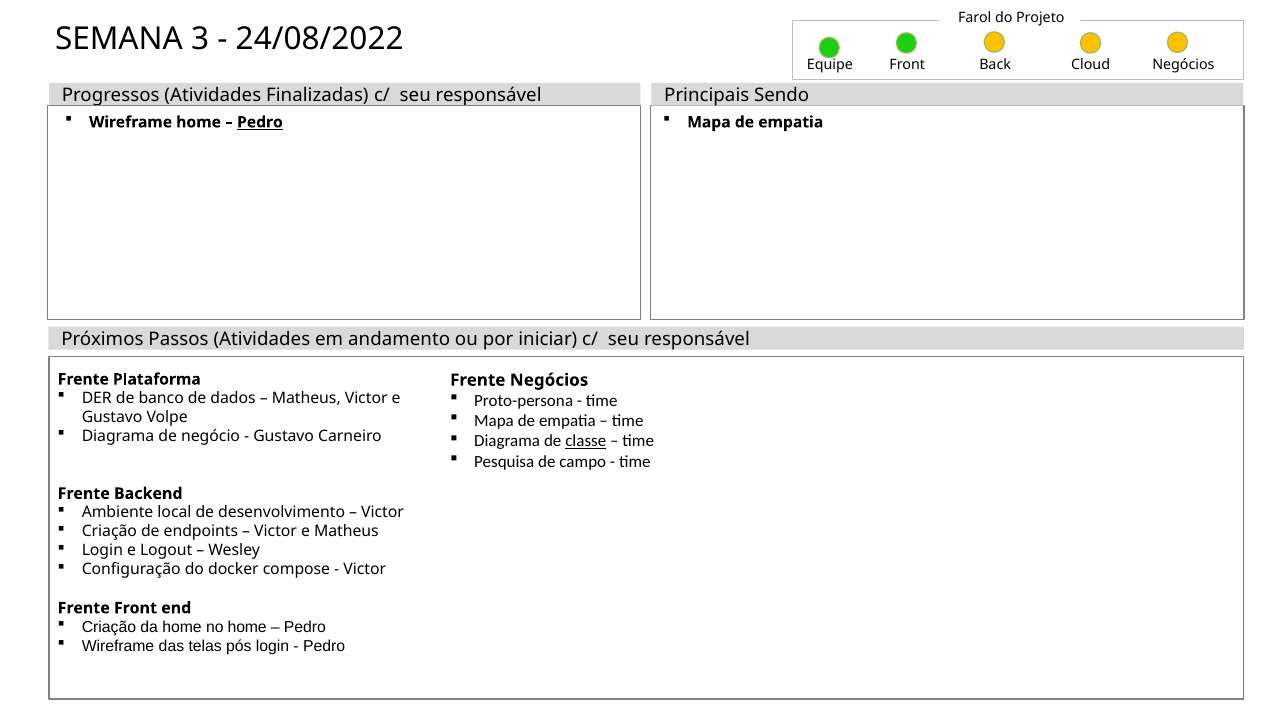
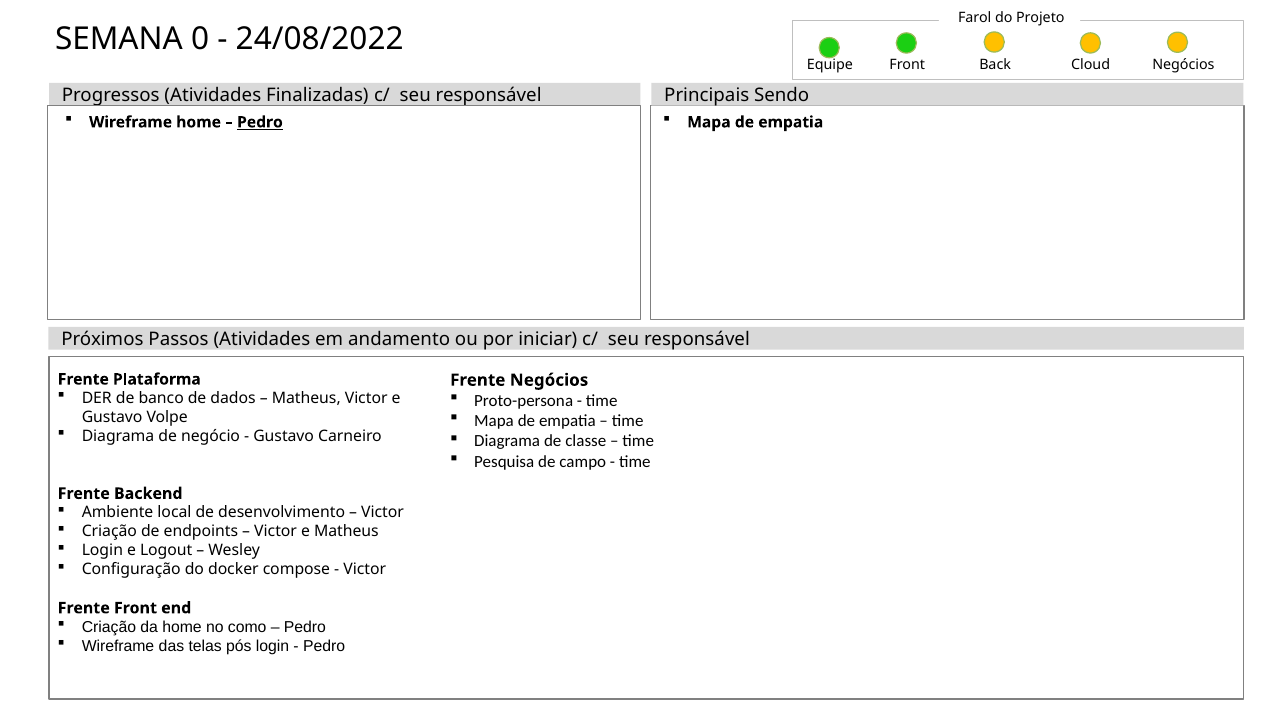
3: 3 -> 0
classe underline: present -> none
no home: home -> como
